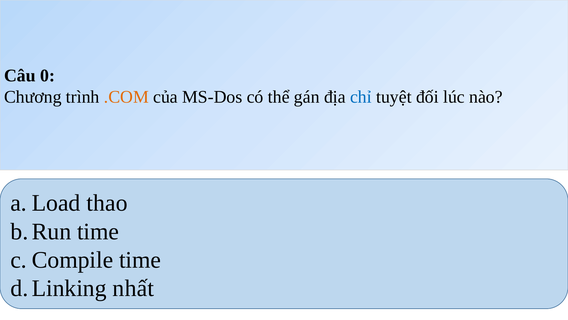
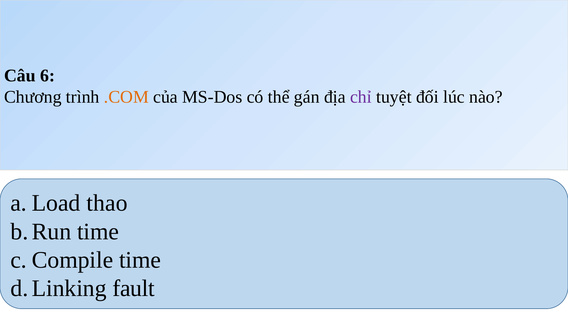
0: 0 -> 6
chỉ colour: blue -> purple
nhất: nhất -> fault
